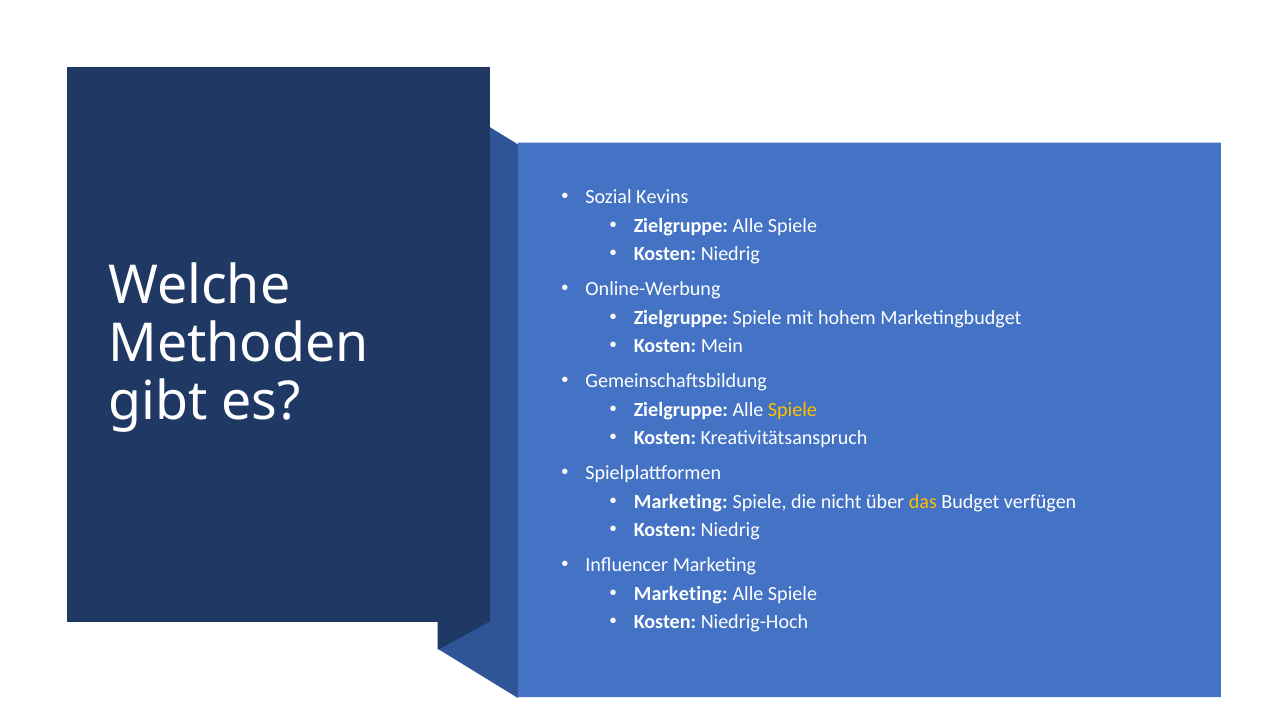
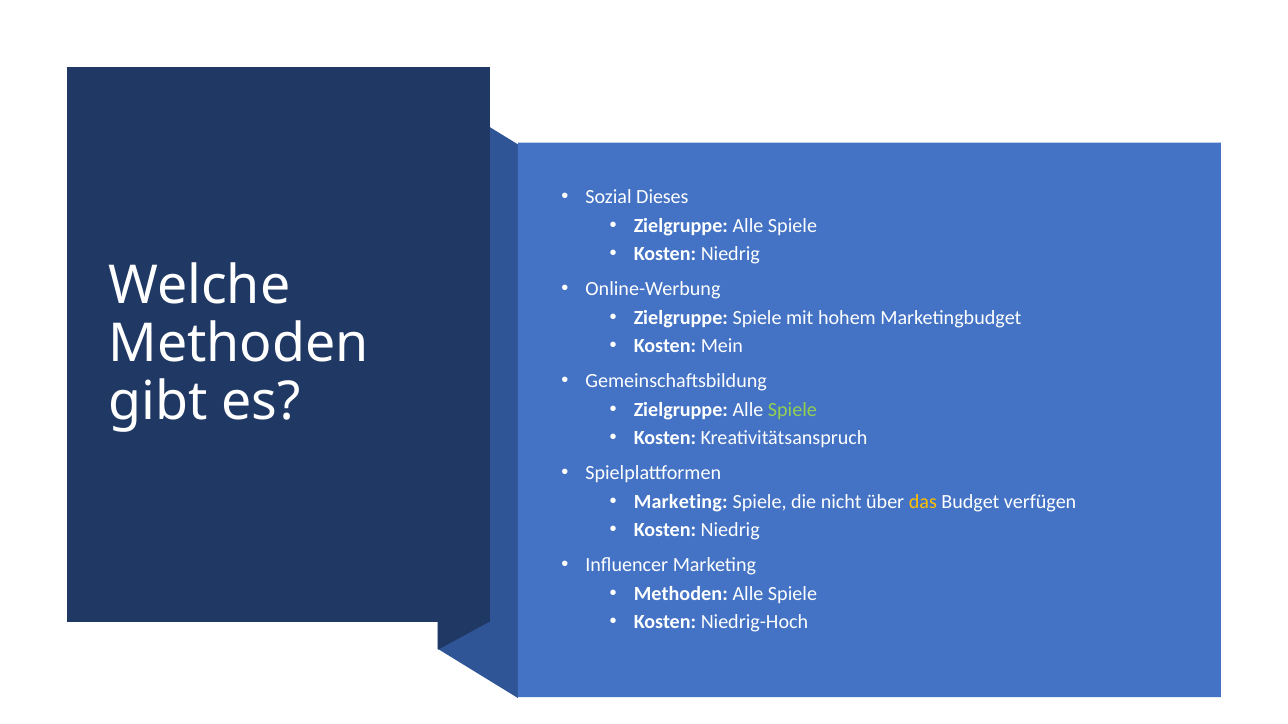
Kevins: Kevins -> Dieses
Spiele at (792, 410) colour: yellow -> light green
Marketing at (681, 594): Marketing -> Methoden
